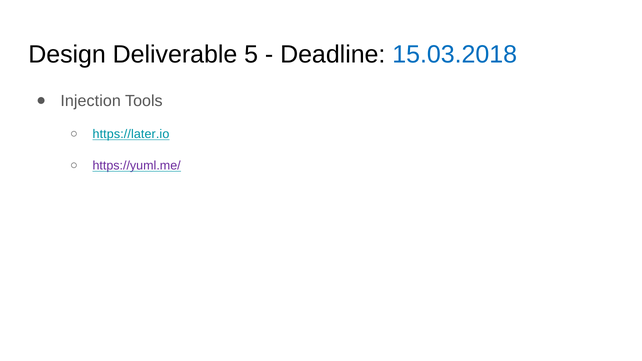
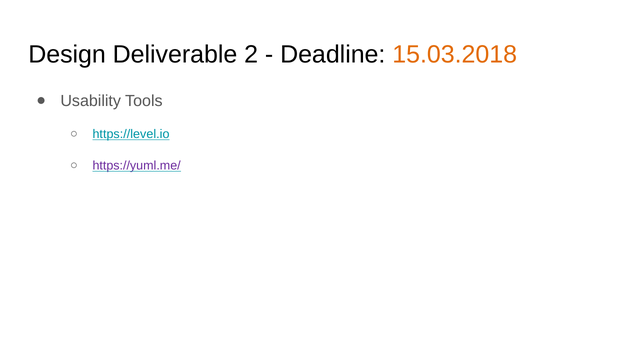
5: 5 -> 2
15.03.2018 colour: blue -> orange
Injection: Injection -> Usability
https://later.io: https://later.io -> https://level.io
